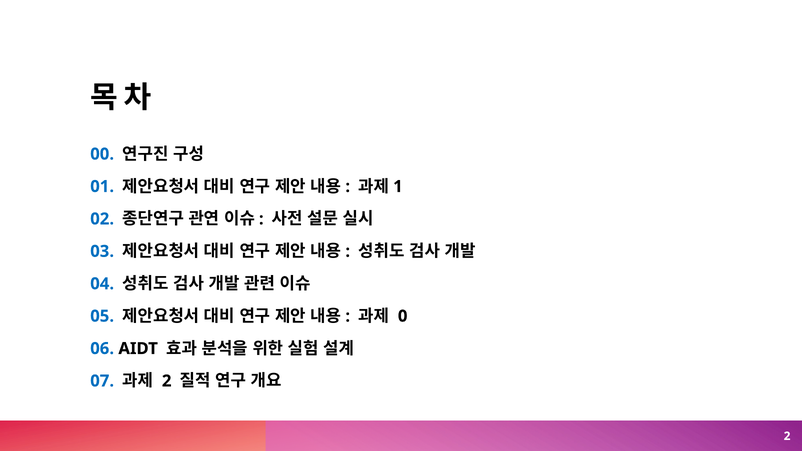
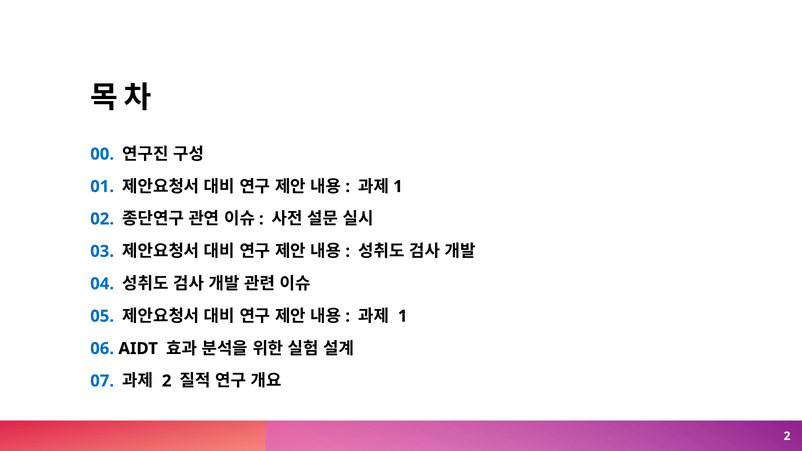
0 at (403, 316): 0 -> 1
